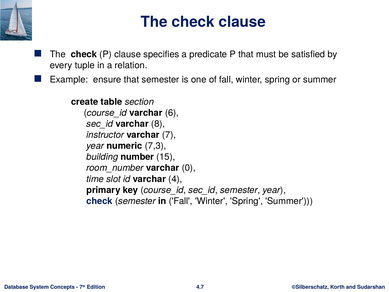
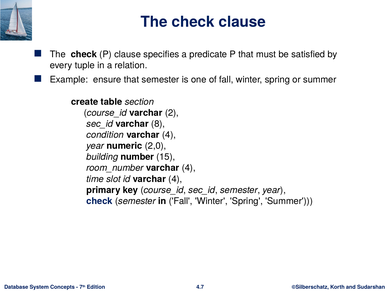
6: 6 -> 2
instructor: instructor -> condition
7 at (169, 135): 7 -> 4
7,3: 7,3 -> 2,0
room_number varchar 0: 0 -> 4
